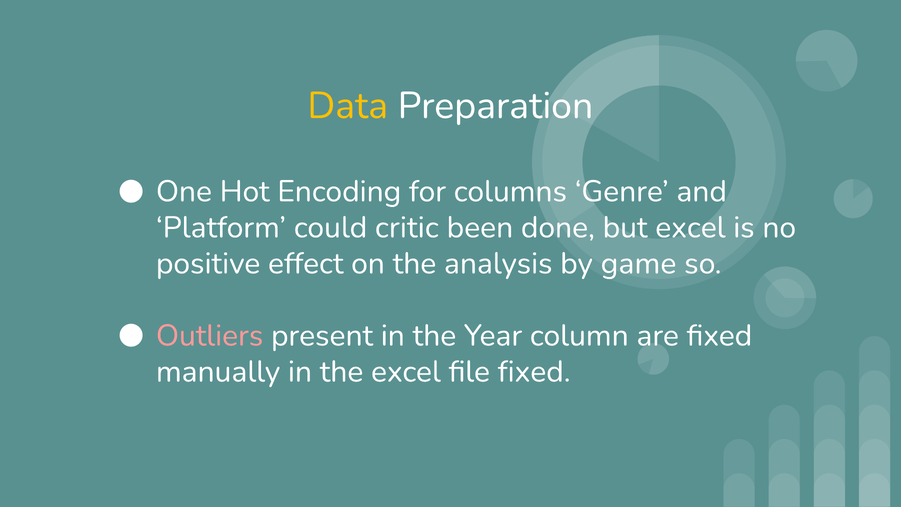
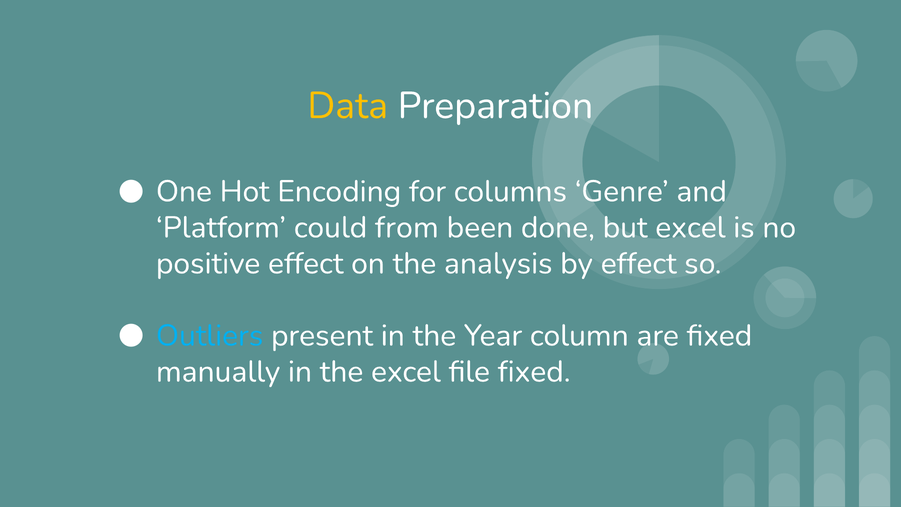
critic: critic -> from
by game: game -> effect
Outliers colour: pink -> light blue
